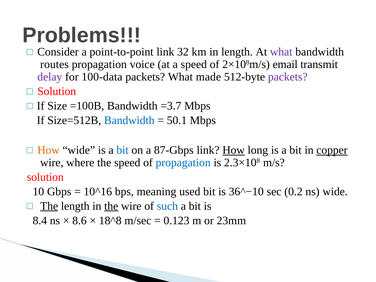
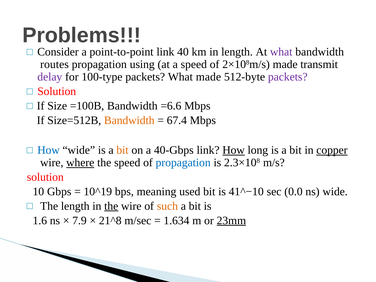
32: 32 -> 40
voice: voice -> using
2×108m/s email: email -> made
100-data: 100-data -> 100-type
=3.7: =3.7 -> =6.6
Bandwidth at (129, 120) colour: blue -> orange
50.1: 50.1 -> 67.4
How at (49, 150) colour: orange -> blue
bit at (122, 150) colour: blue -> orange
87-Gbps: 87-Gbps -> 40-Gbps
where underline: none -> present
10^16: 10^16 -> 10^19
36^−10: 36^−10 -> 41^−10
0.2: 0.2 -> 0.0
The at (49, 206) underline: present -> none
such colour: blue -> orange
8.4: 8.4 -> 1.6
8.6: 8.6 -> 7.9
18^8: 18^8 -> 21^8
0.123: 0.123 -> 1.634
23mm underline: none -> present
